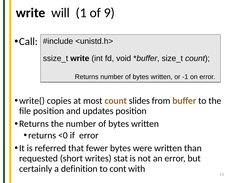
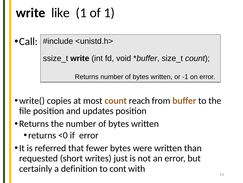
will: will -> like
of 9: 9 -> 1
slides: slides -> reach
stat: stat -> just
